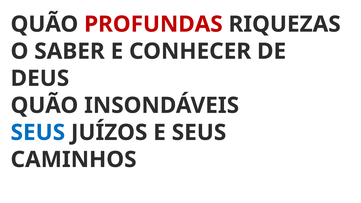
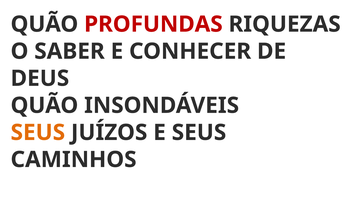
SEUS at (38, 133) colour: blue -> orange
